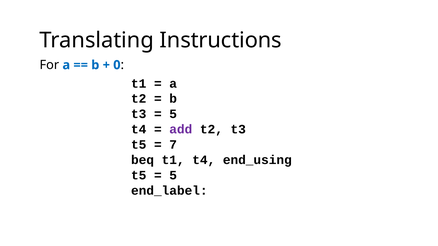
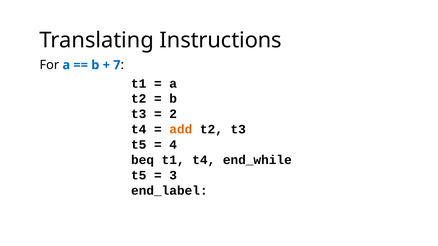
0: 0 -> 7
5 at (173, 114): 5 -> 2
add colour: purple -> orange
7: 7 -> 4
end_using: end_using -> end_while
5 at (173, 176): 5 -> 3
